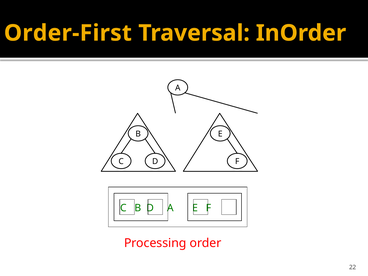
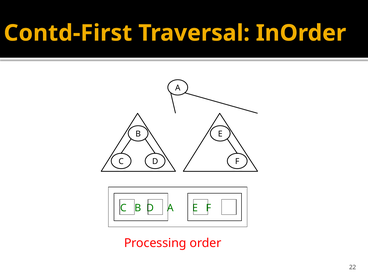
Order-First: Order-First -> Contd-First
